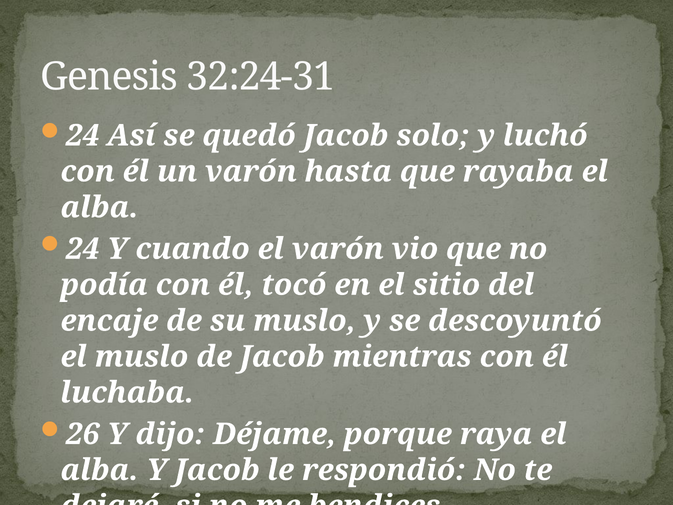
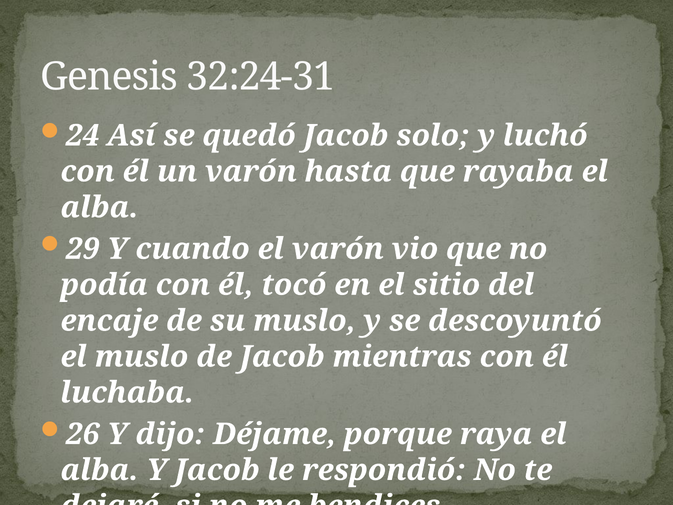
24 at (82, 249): 24 -> 29
